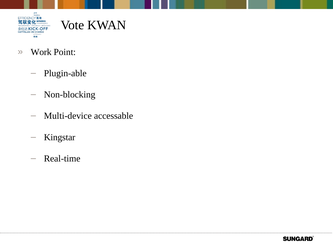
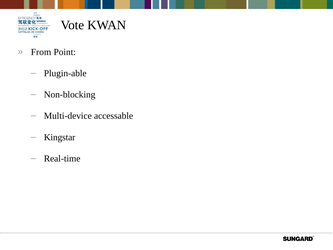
Work: Work -> From
